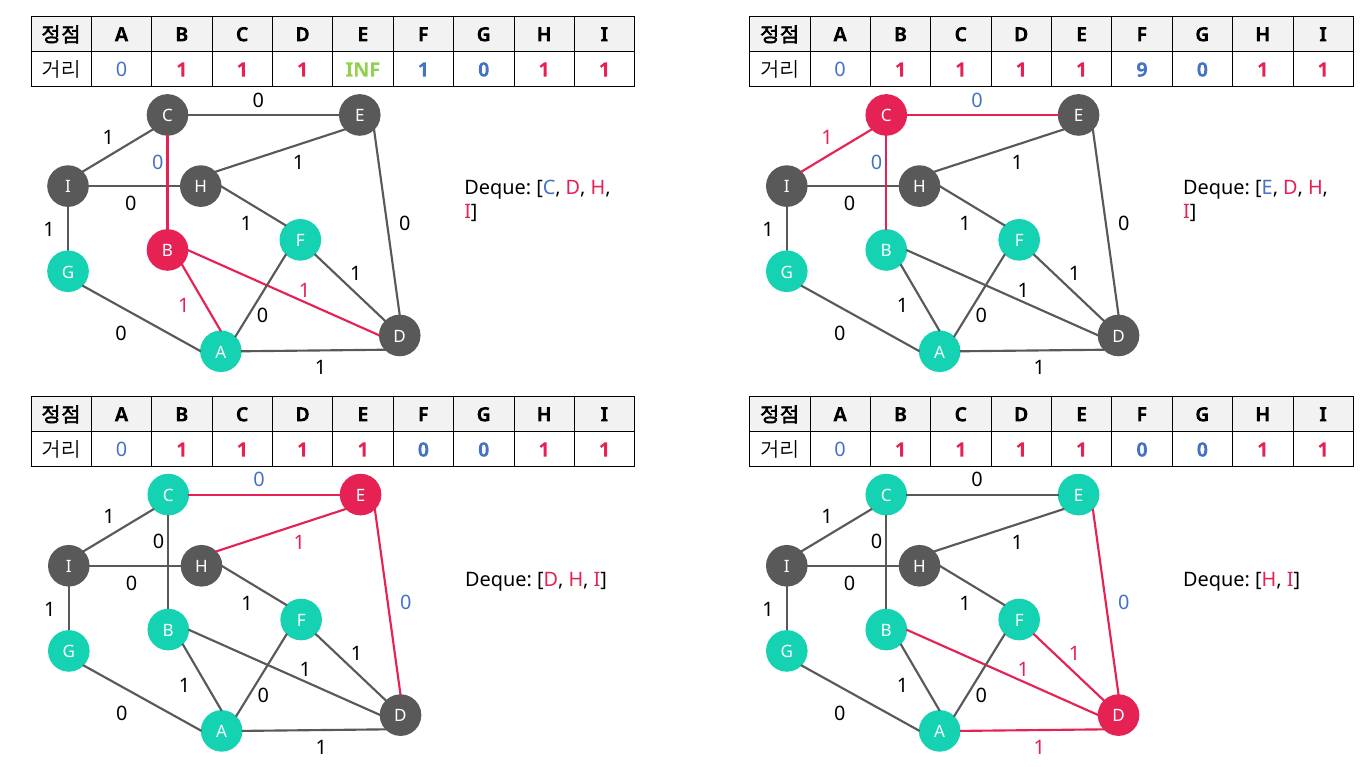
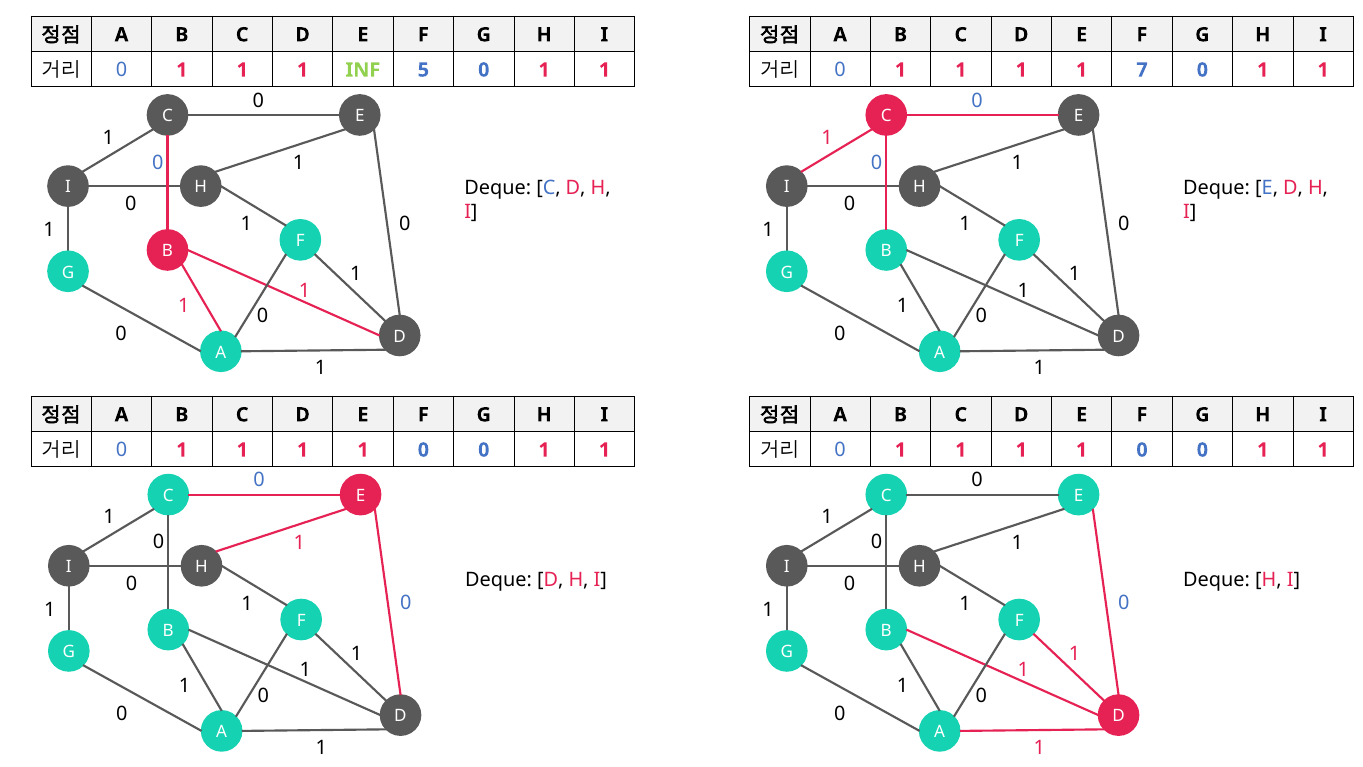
INF 1: 1 -> 5
9: 9 -> 7
